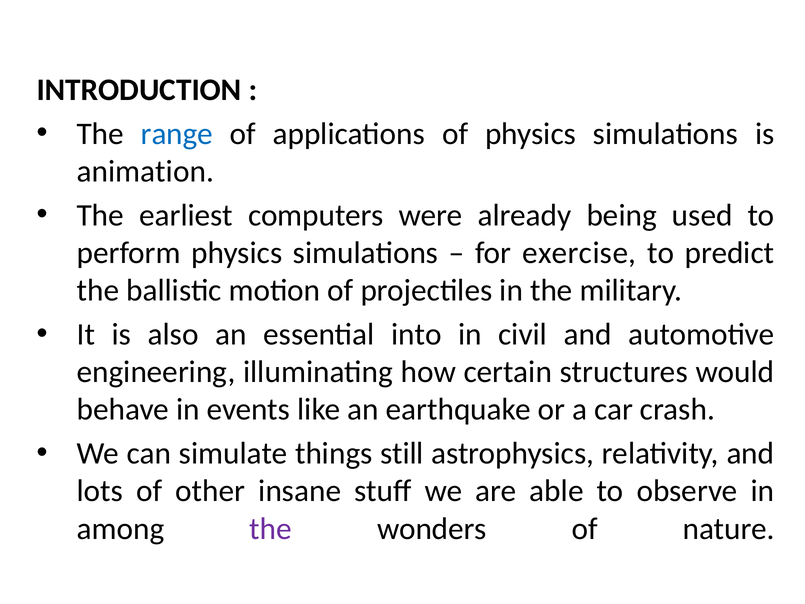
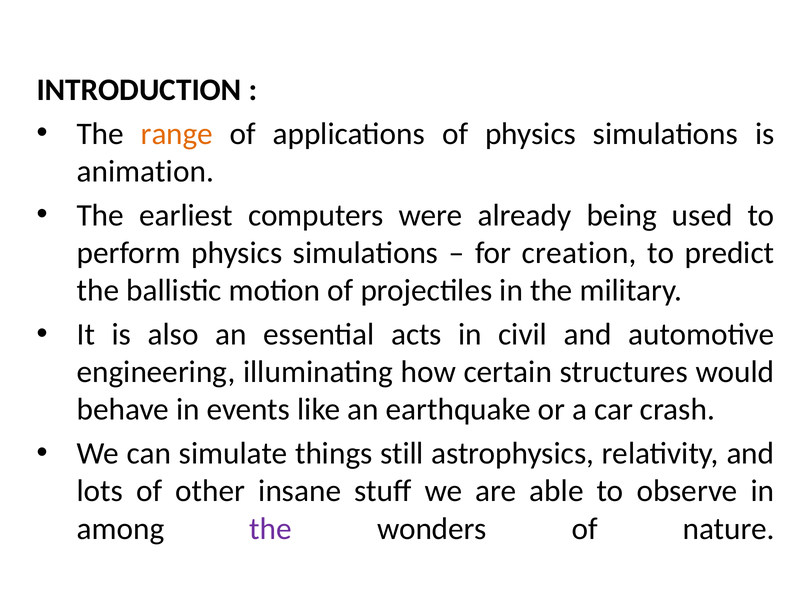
range colour: blue -> orange
exercise: exercise -> creation
into: into -> acts
